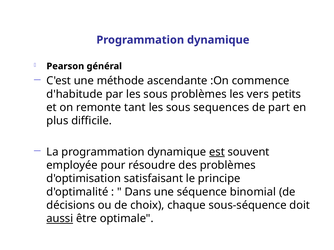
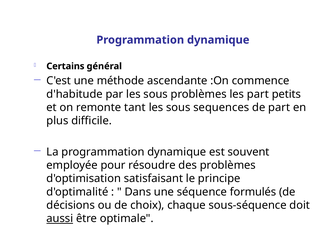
Pearson: Pearson -> Certains
les vers: vers -> part
est underline: present -> none
binomial: binomial -> formulés
